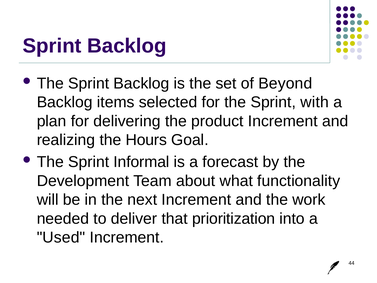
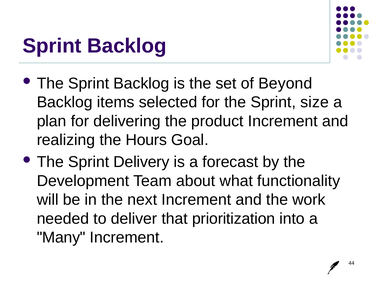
with: with -> size
Informal: Informal -> Delivery
Used: Used -> Many
